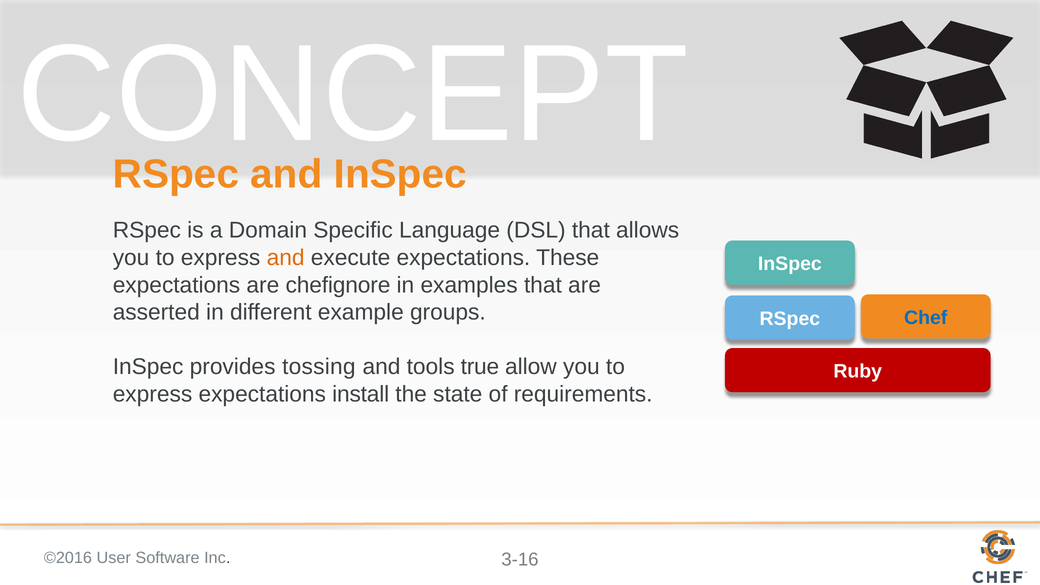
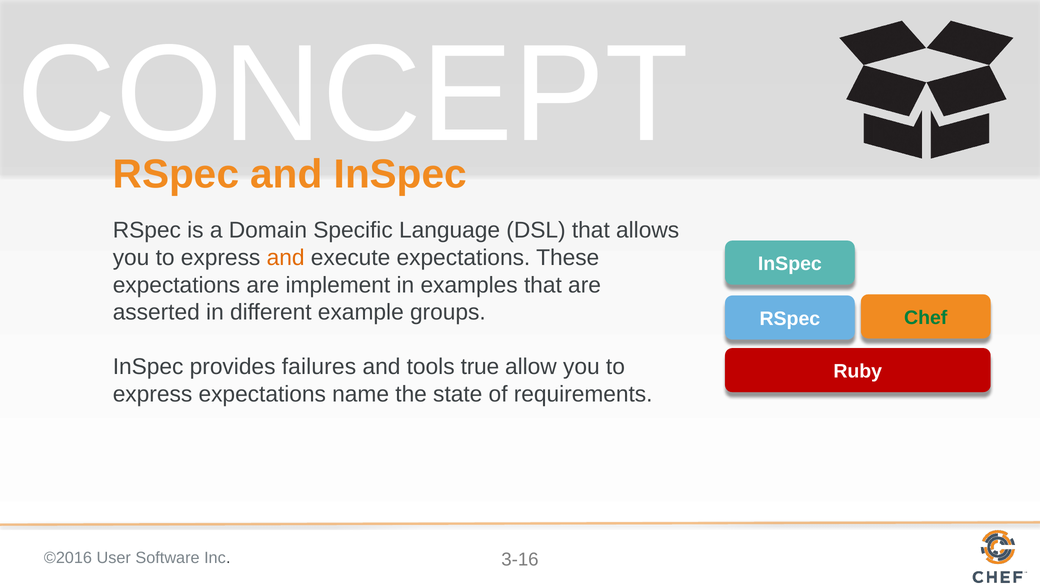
chefignore: chefignore -> implement
Chef colour: blue -> green
tossing: tossing -> failures
install: install -> name
